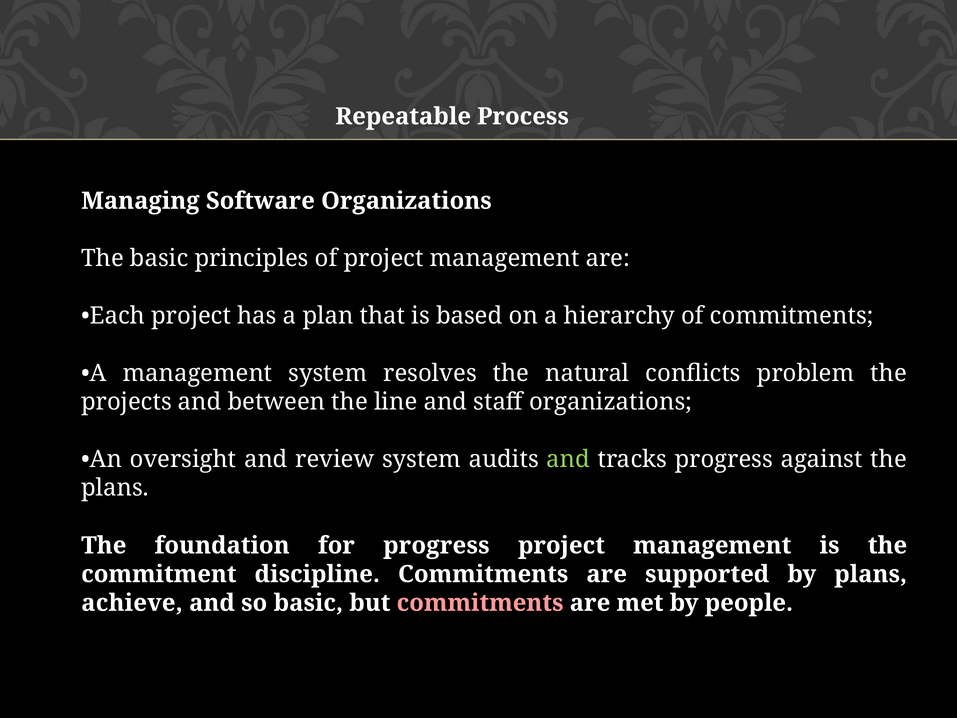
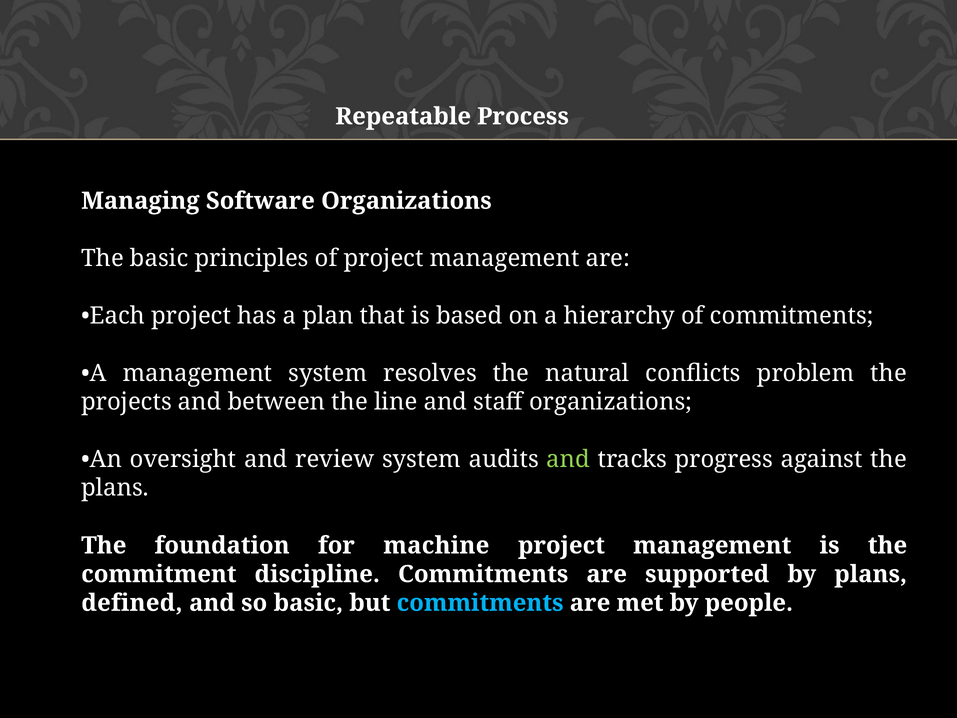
for progress: progress -> machine
achieve: achieve -> defined
commitments at (480, 603) colour: pink -> light blue
